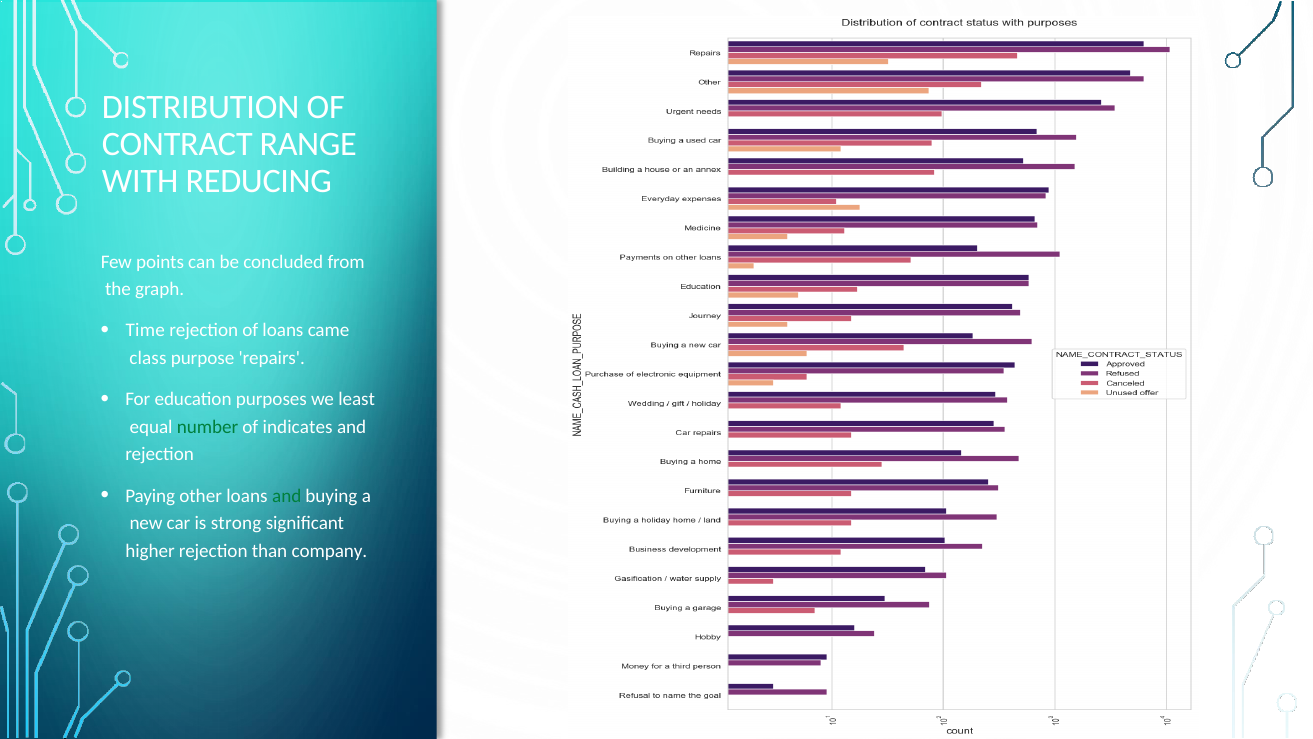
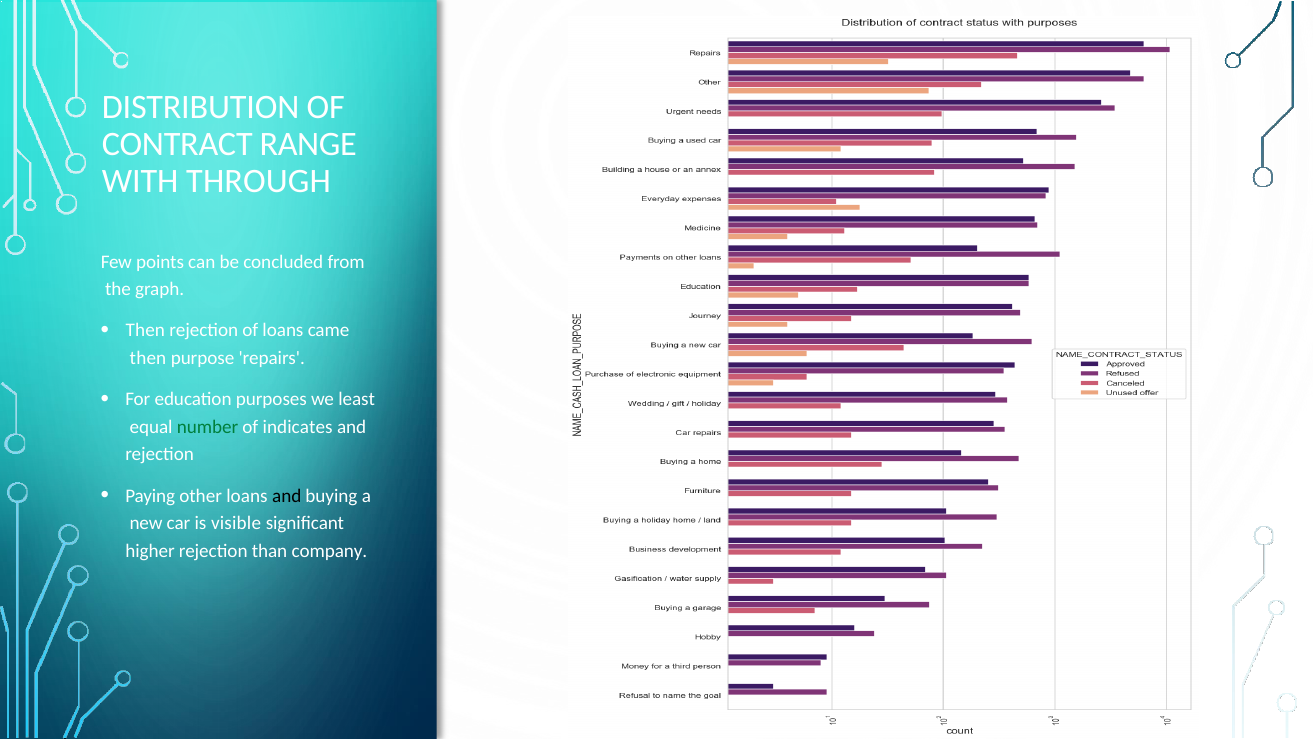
REDUCING: REDUCING -> THROUGH
Time at (145, 330): Time -> Then
class at (148, 358): class -> then
and at (287, 496) colour: green -> black
strong: strong -> visible
